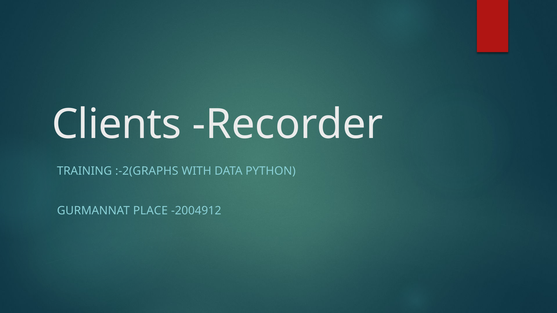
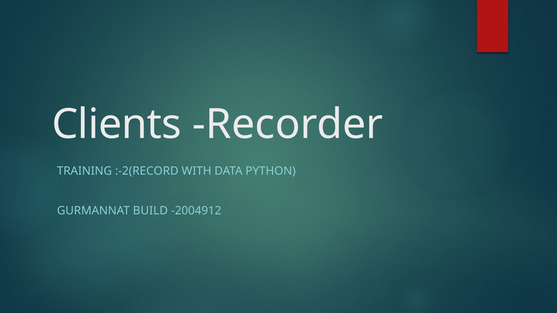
:-2(GRAPHS: :-2(GRAPHS -> :-2(RECORD
PLACE: PLACE -> BUILD
